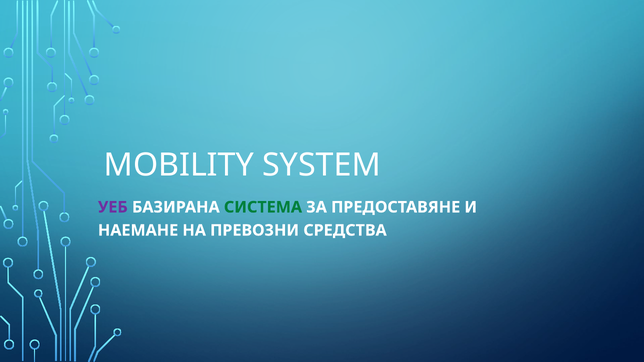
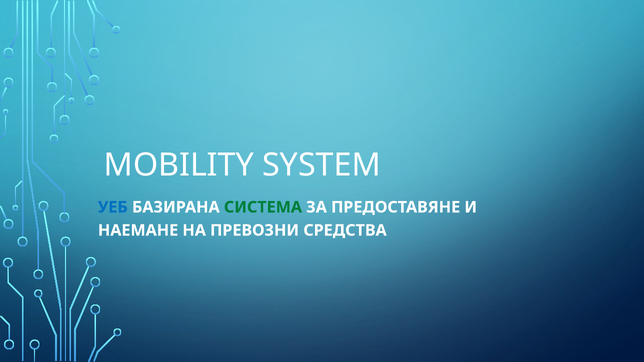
УЕБ colour: purple -> blue
